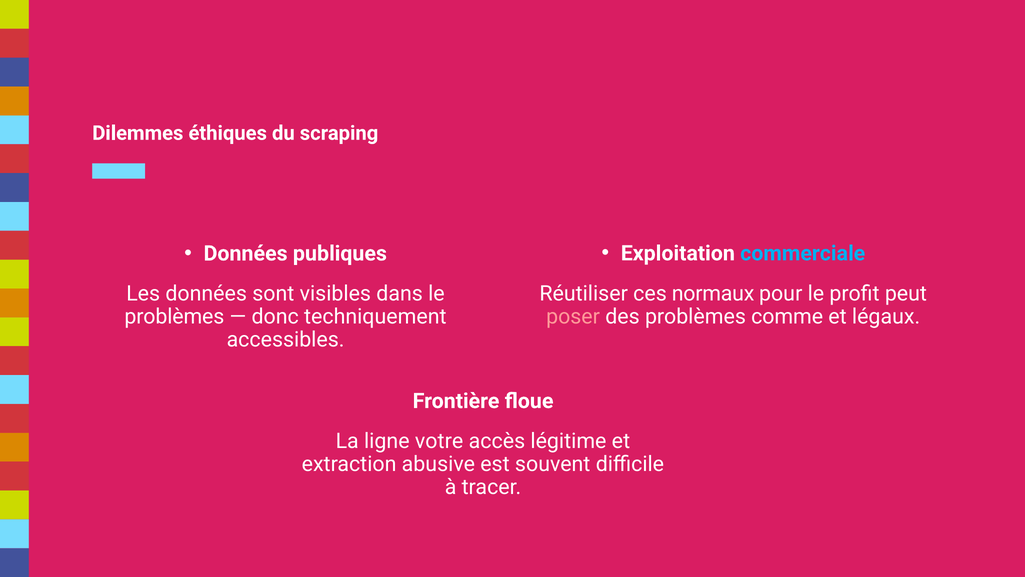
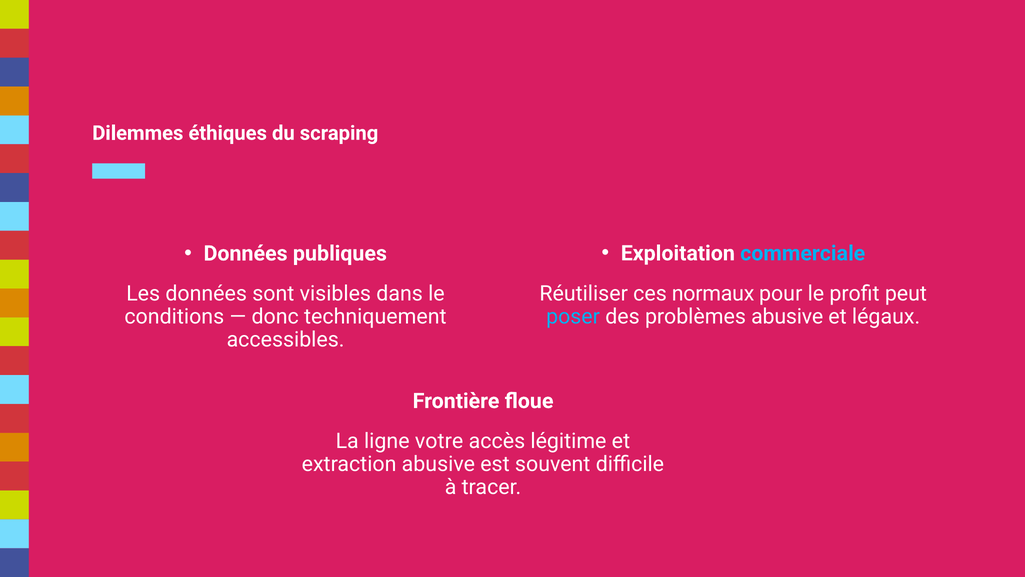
poser colour: pink -> light blue
problèmes comme: comme -> abusive
problèmes at (174, 316): problèmes -> conditions
